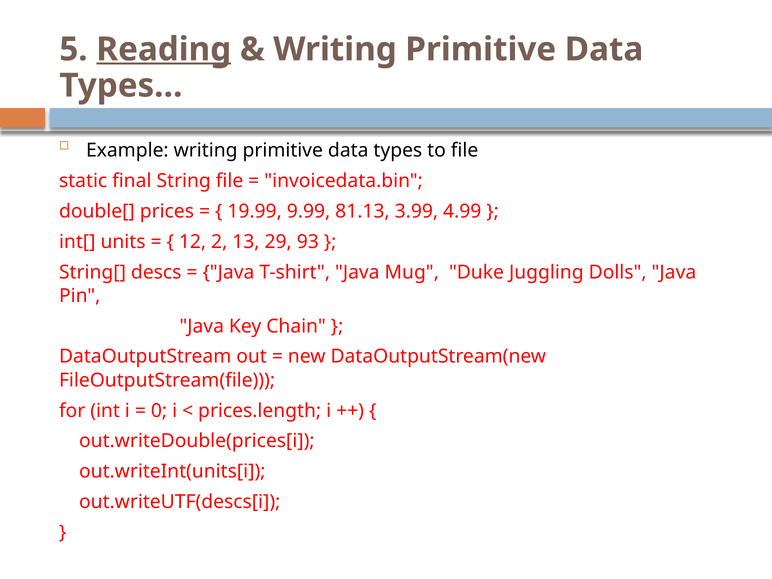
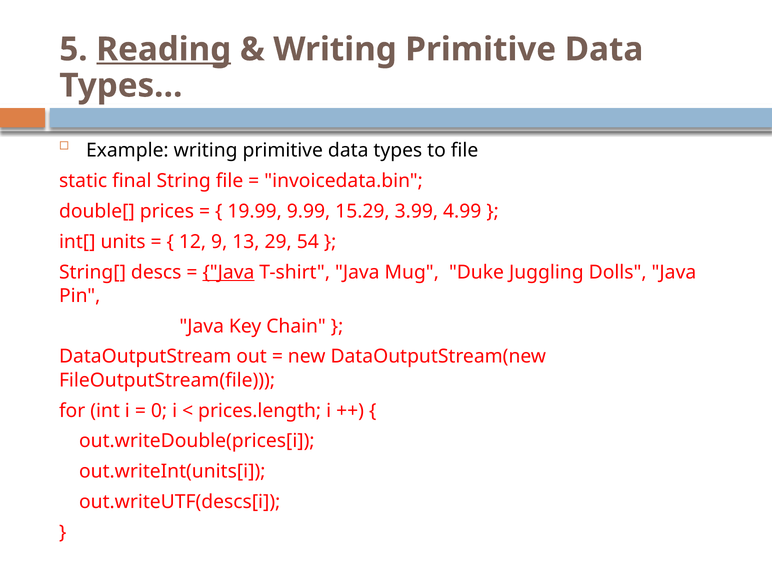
81.13: 81.13 -> 15.29
2: 2 -> 9
93: 93 -> 54
Java at (228, 272) underline: none -> present
